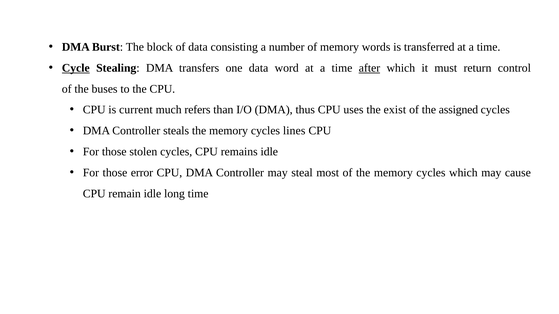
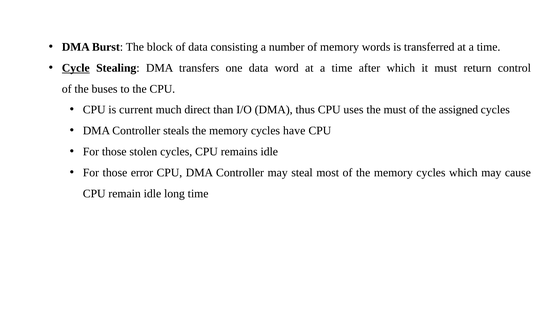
after underline: present -> none
refers: refers -> direct
the exist: exist -> must
lines: lines -> have
